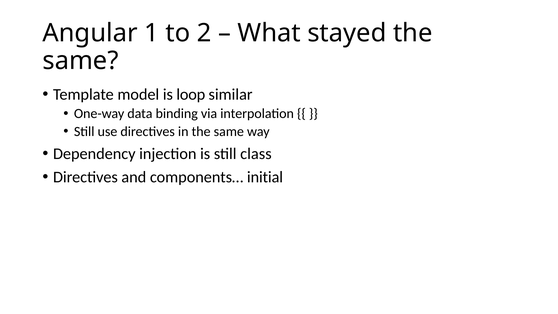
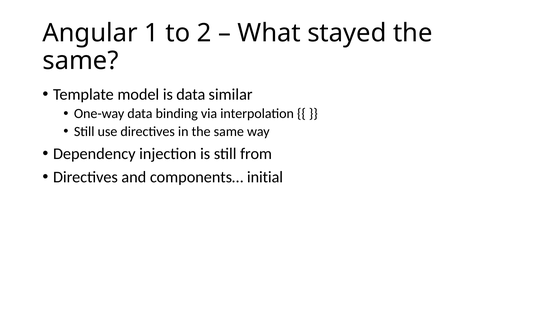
is loop: loop -> data
class: class -> from
